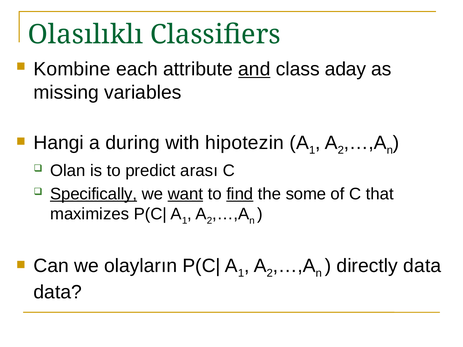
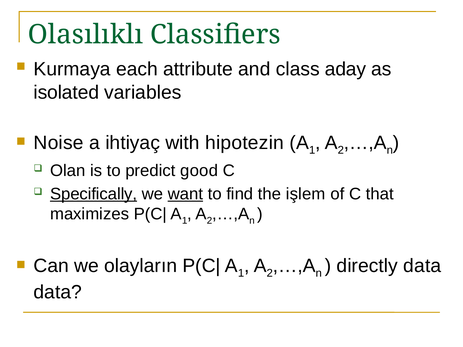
Kombine: Kombine -> Kurmaya
and underline: present -> none
missing: missing -> isolated
Hangi: Hangi -> Noise
during: during -> ihtiyaç
arası: arası -> good
find underline: present -> none
some: some -> işlem
